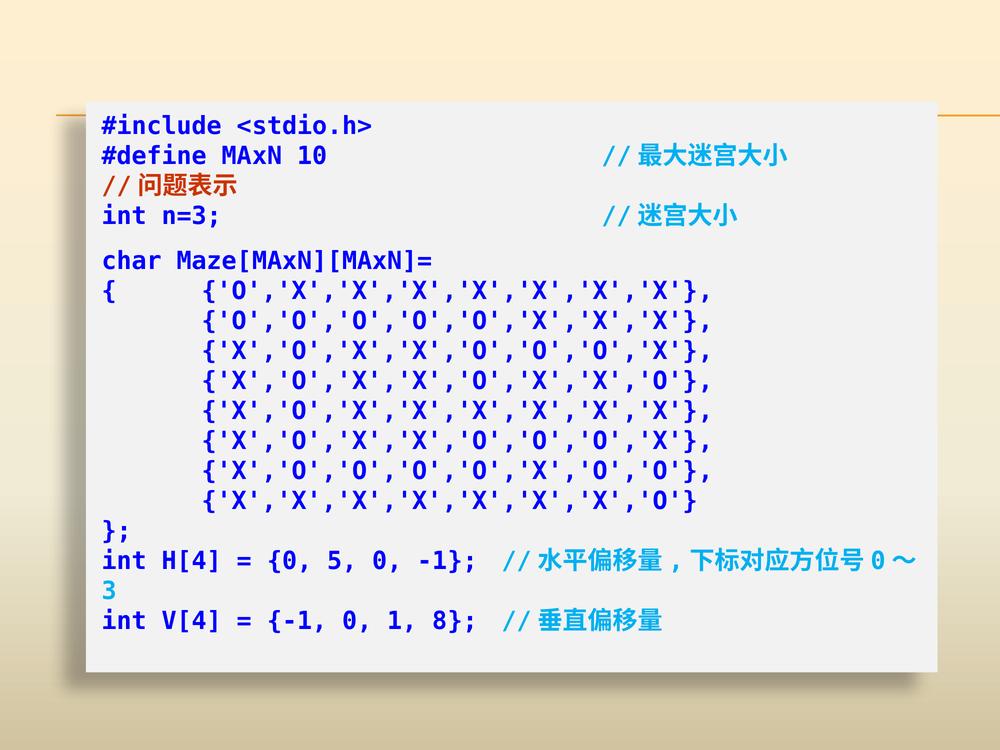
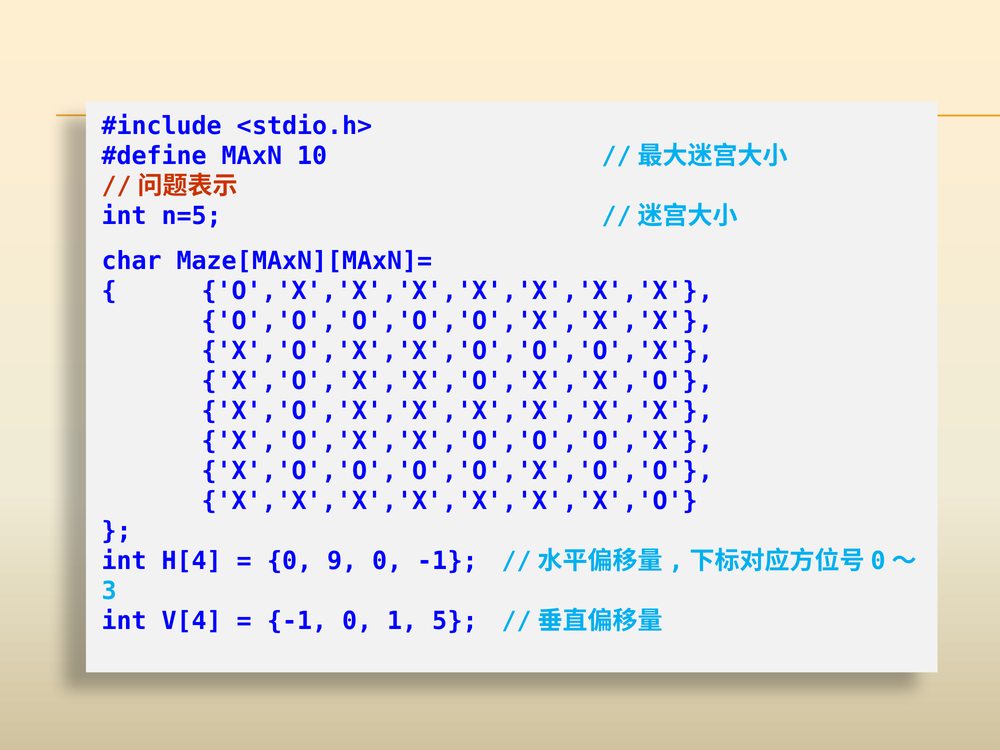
n=3: n=3 -> n=5
5: 5 -> 9
8: 8 -> 5
